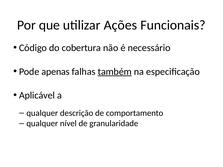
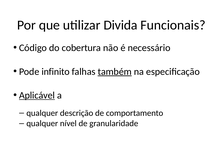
Ações: Ações -> Divida
apenas: apenas -> infinito
Aplicável underline: none -> present
